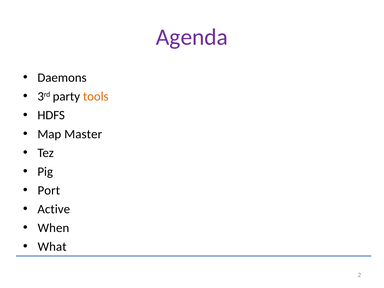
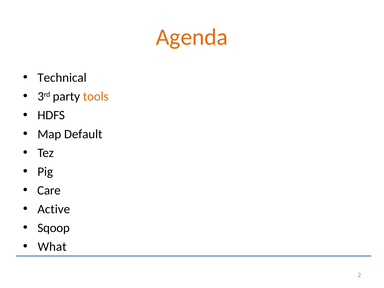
Agenda colour: purple -> orange
Daemons: Daemons -> Technical
Master: Master -> Default
Port: Port -> Care
When: When -> Sqoop
